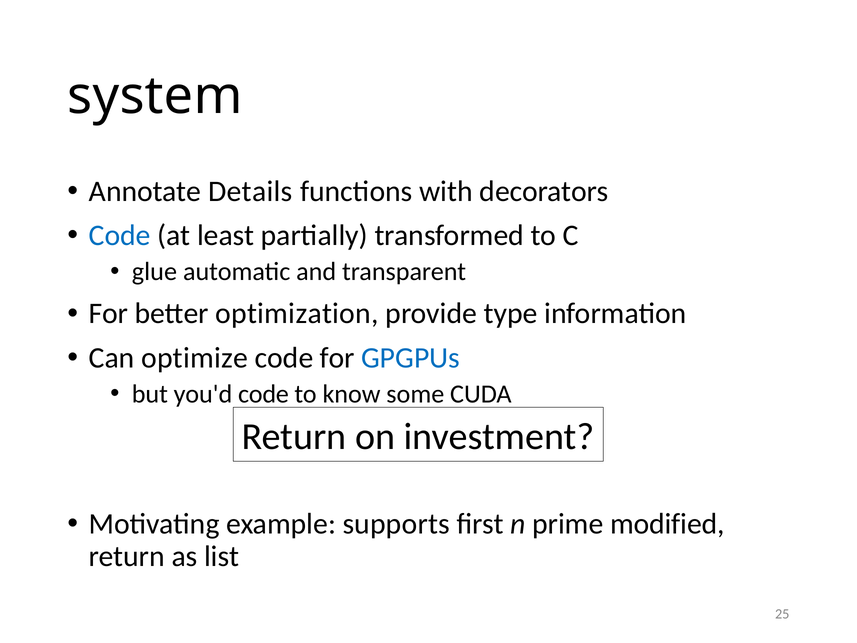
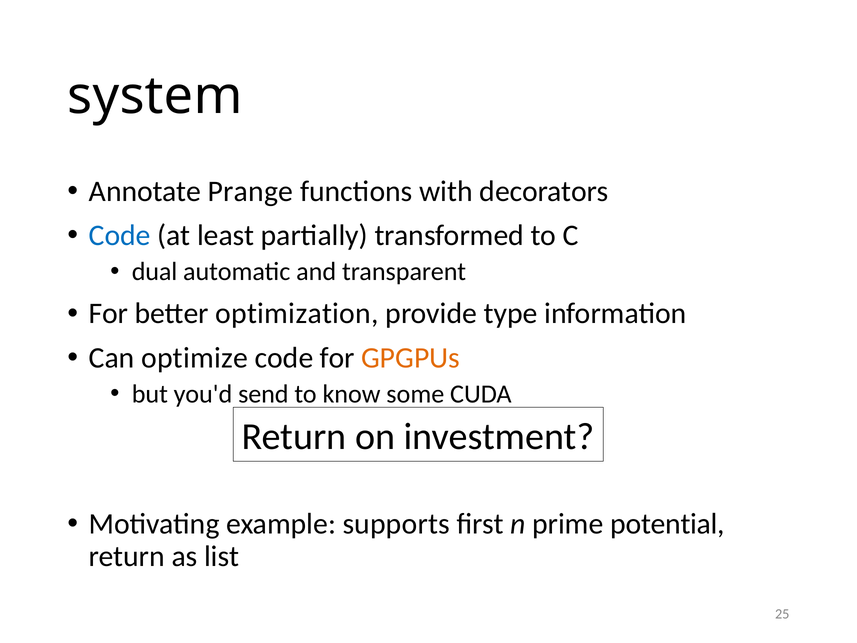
Details: Details -> Prange
glue: glue -> dual
GPGPUs colour: blue -> orange
you'd code: code -> send
modified: modified -> potential
